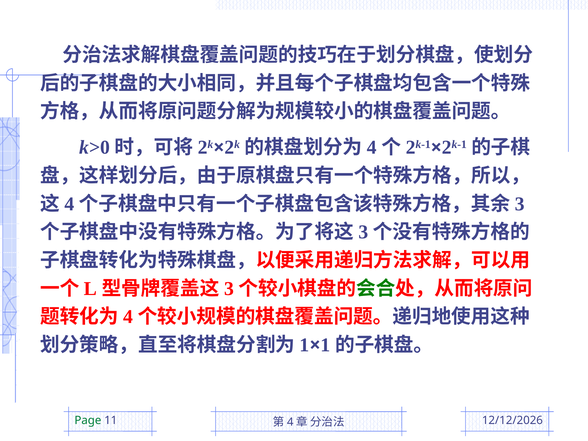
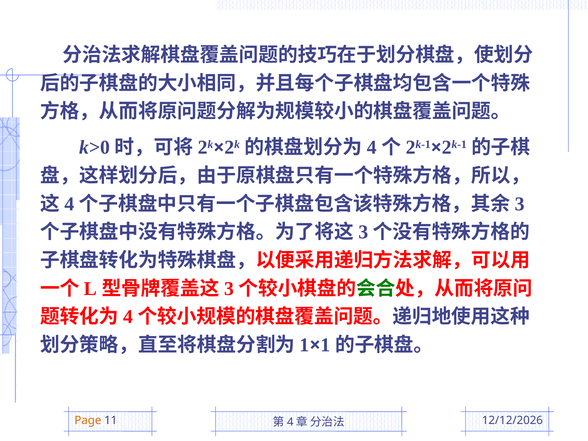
Page colour: green -> orange
